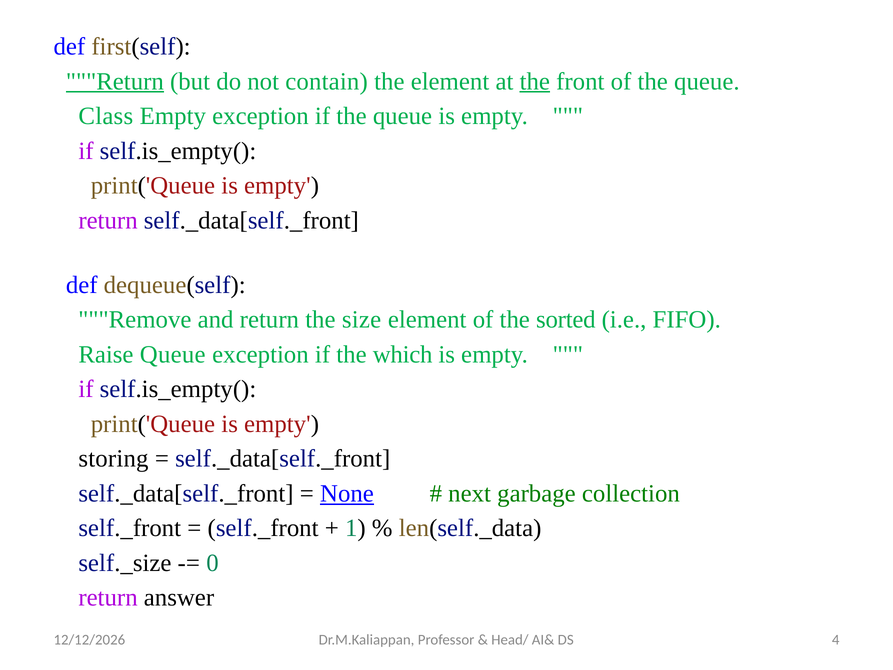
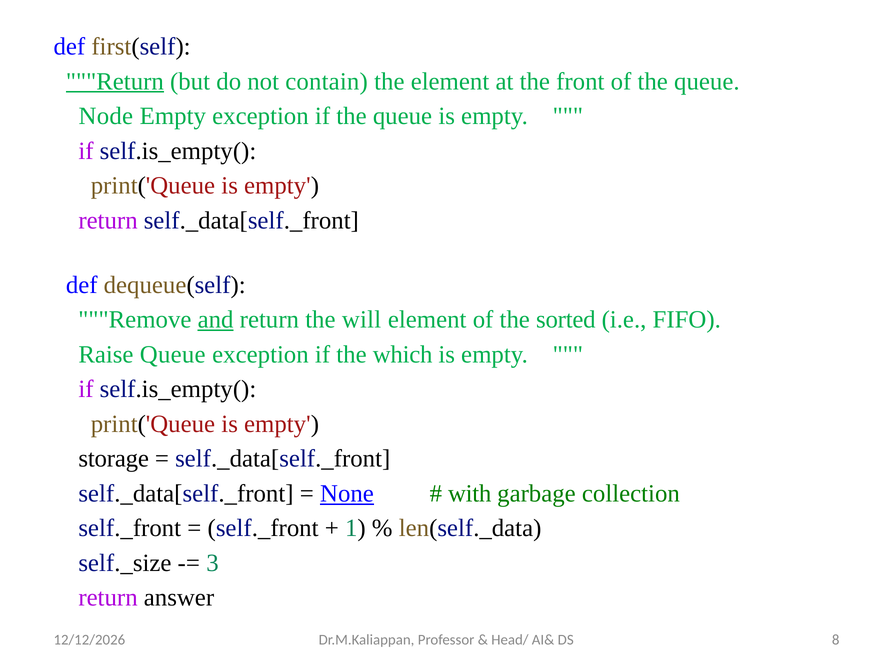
the at (535, 81) underline: present -> none
Class: Class -> Node
and underline: none -> present
size: size -> will
storing: storing -> storage
next: next -> with
0: 0 -> 3
4: 4 -> 8
